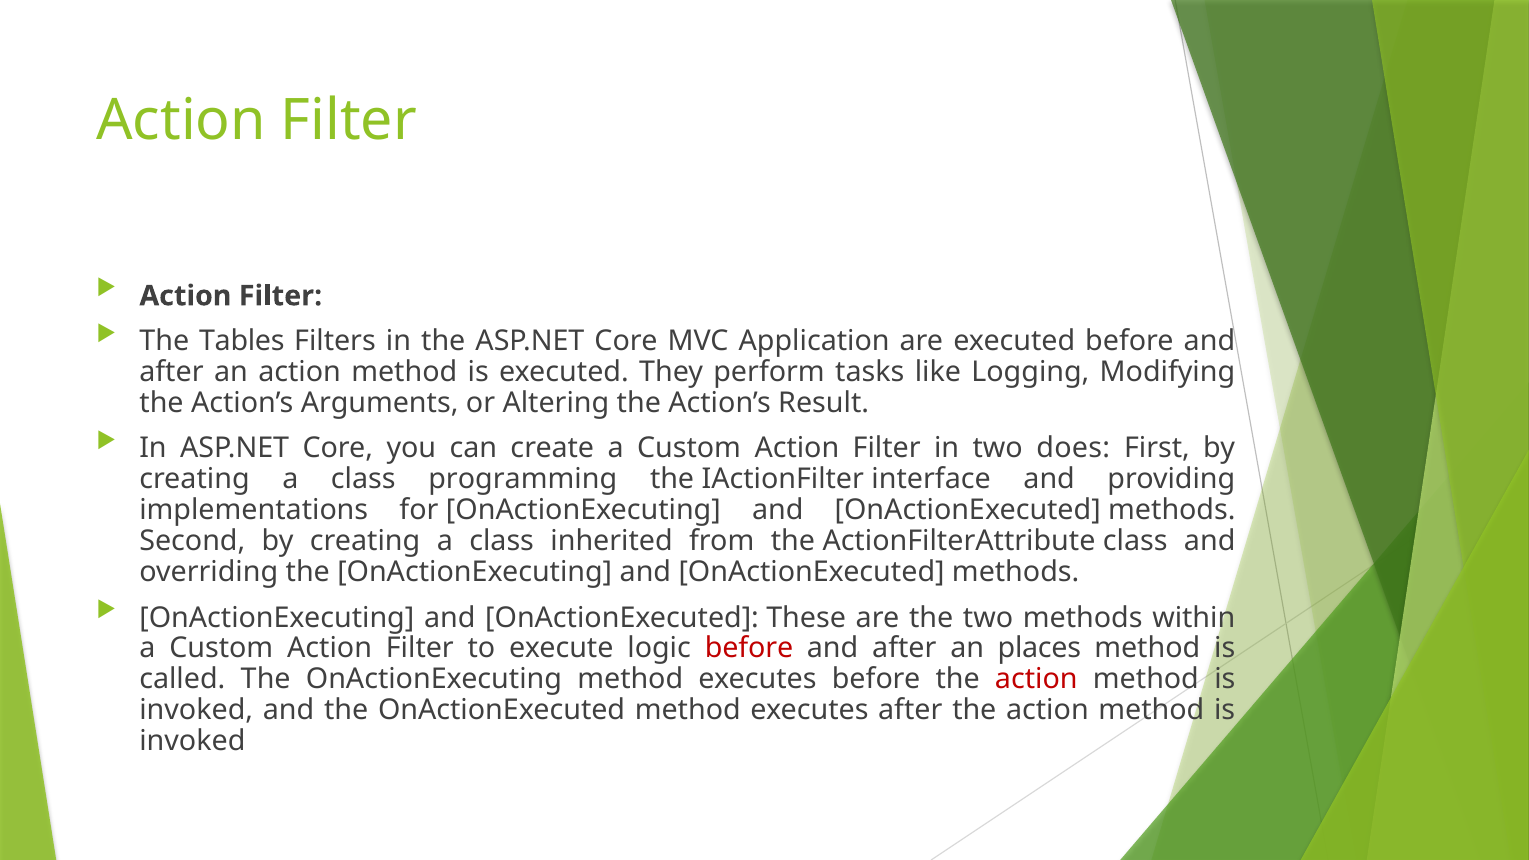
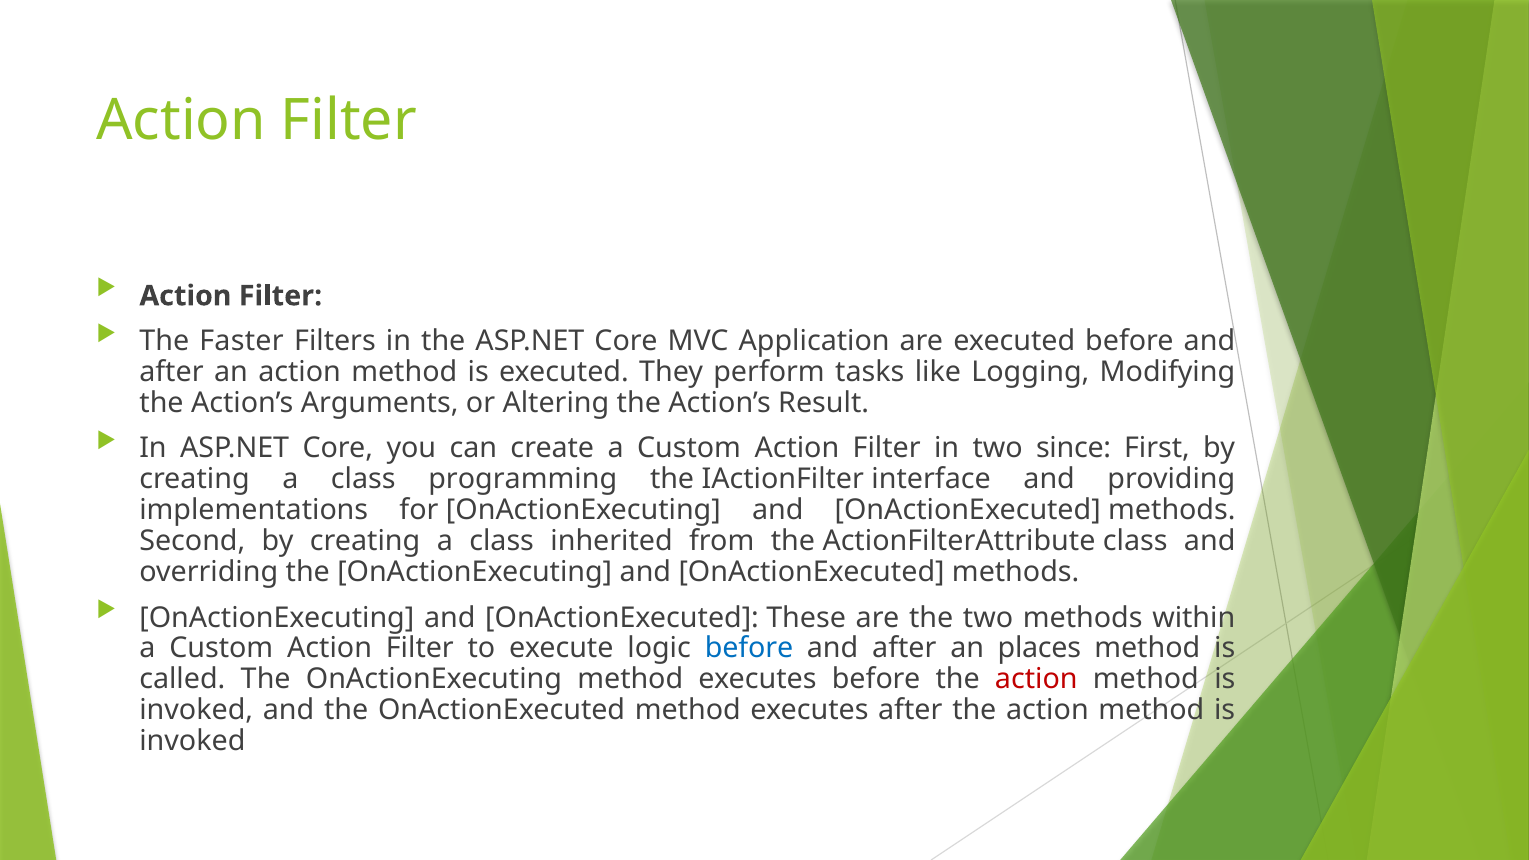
Tables: Tables -> Faster
does: does -> since
before at (749, 649) colour: red -> blue
